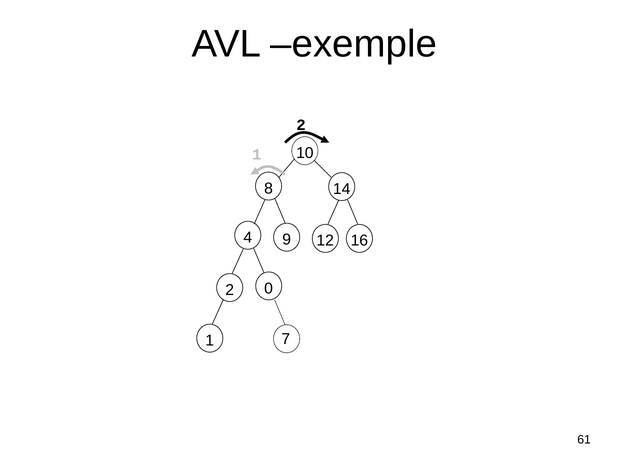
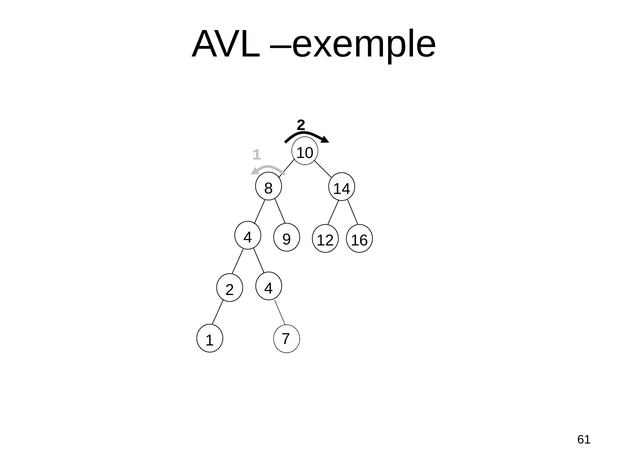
2 0: 0 -> 4
